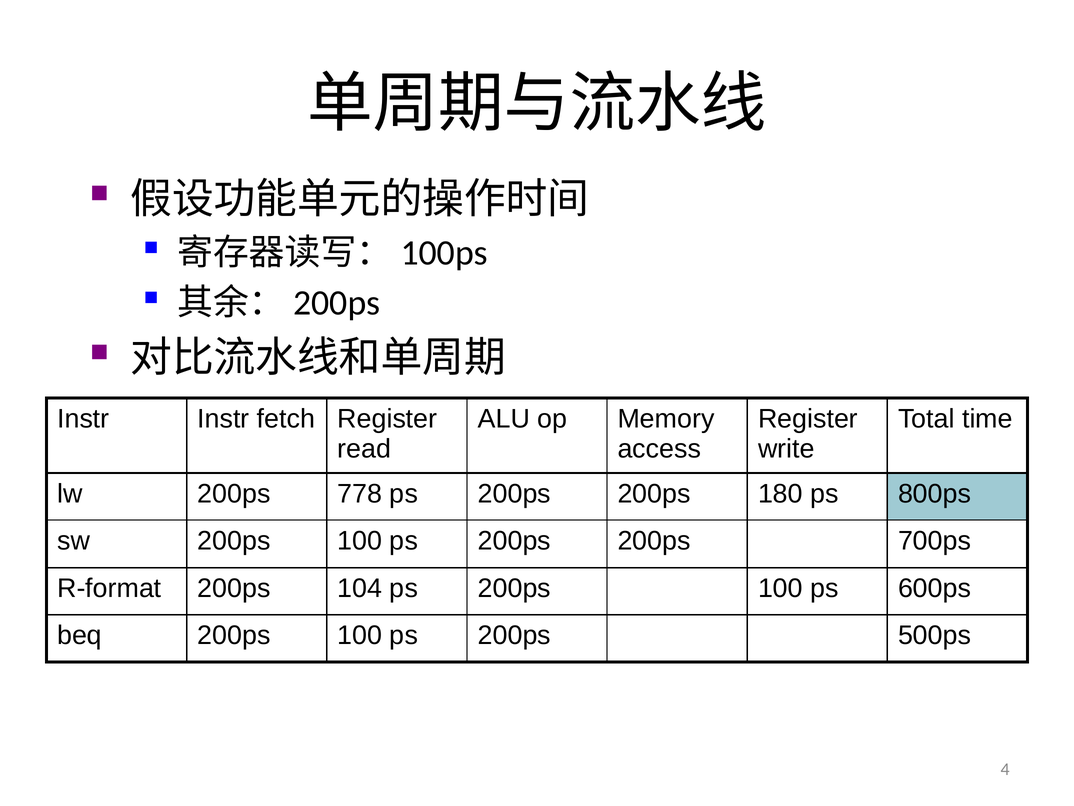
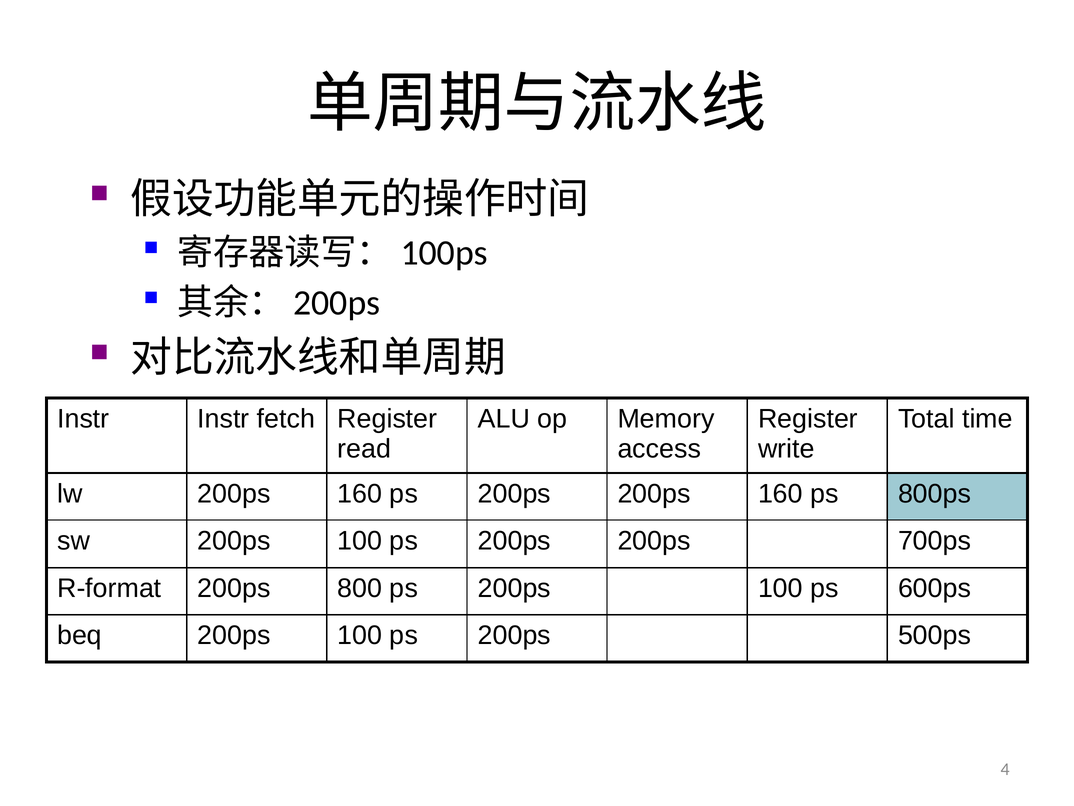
lw 200ps 778: 778 -> 160
200ps 200ps 180: 180 -> 160
104: 104 -> 800
